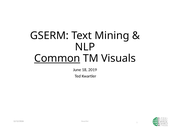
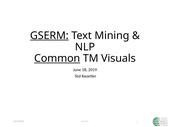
GSERM underline: none -> present
